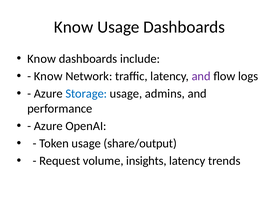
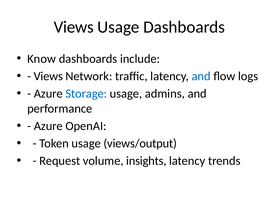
Know at (74, 27): Know -> Views
Know at (48, 76): Know -> Views
and at (201, 76) colour: purple -> blue
share/output: share/output -> views/output
